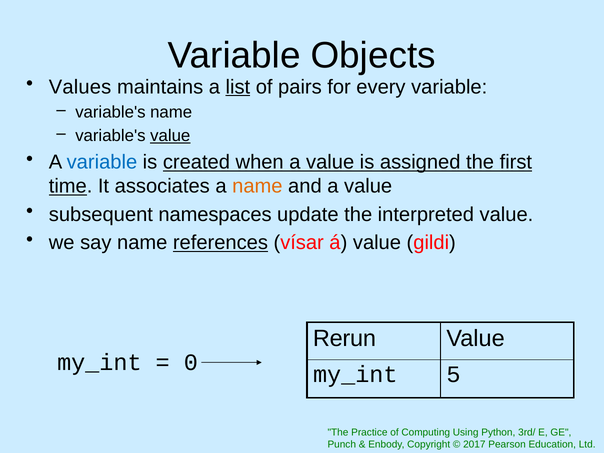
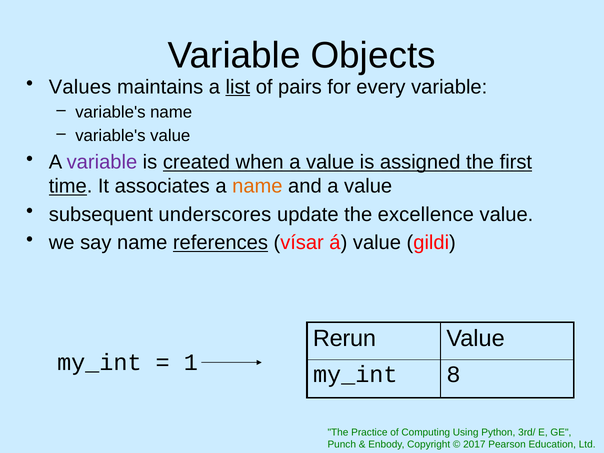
value at (170, 136) underline: present -> none
variable at (102, 162) colour: blue -> purple
namespaces: namespaces -> underscores
interpreted: interpreted -> excellence
0: 0 -> 1
5: 5 -> 8
